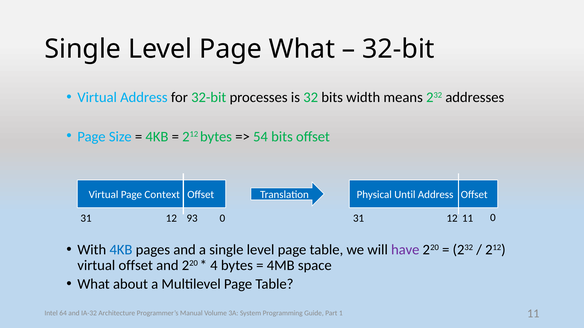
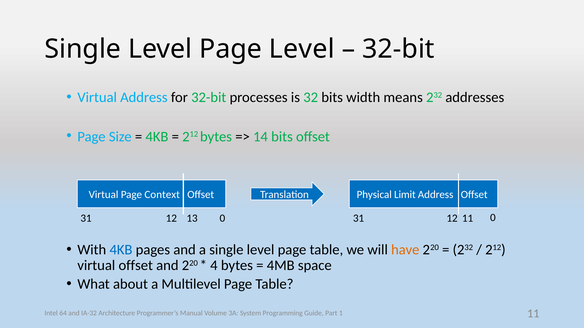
Page What: What -> Level
54: 54 -> 14
Until: Until -> Limit
93: 93 -> 13
have colour: purple -> orange
